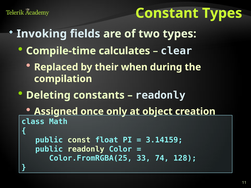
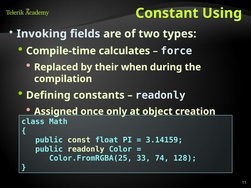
Constant Types: Types -> Using
clear: clear -> force
Deleting: Deleting -> Defining
